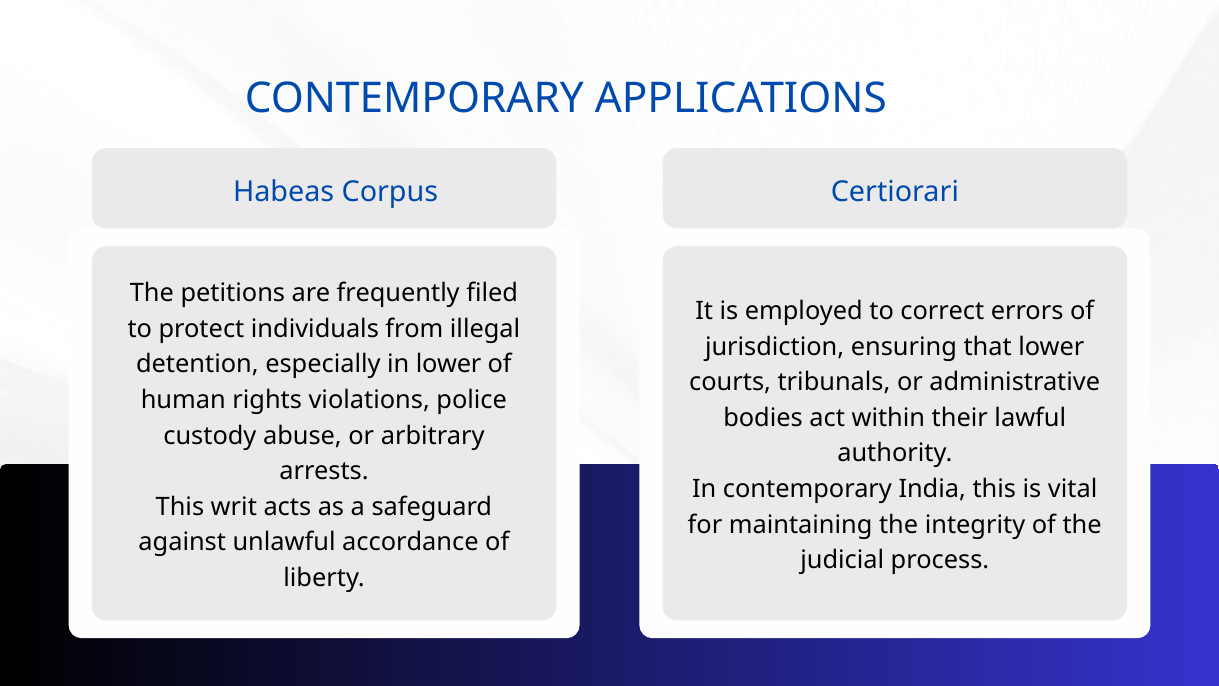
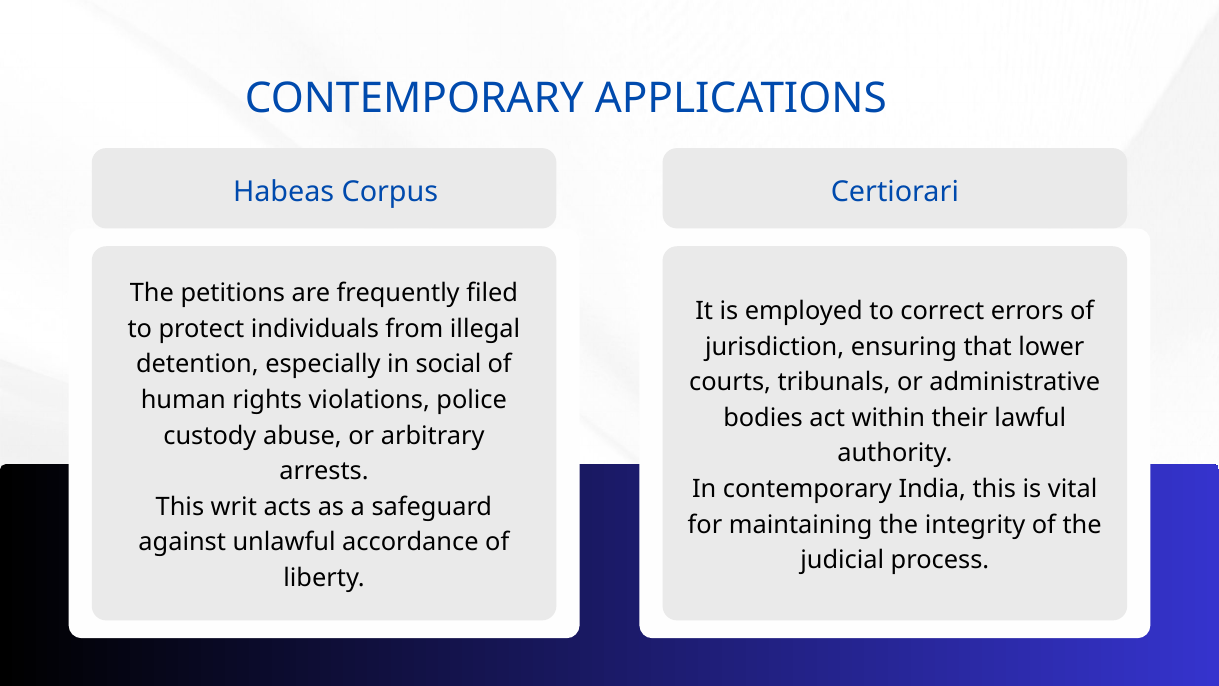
in lower: lower -> social
